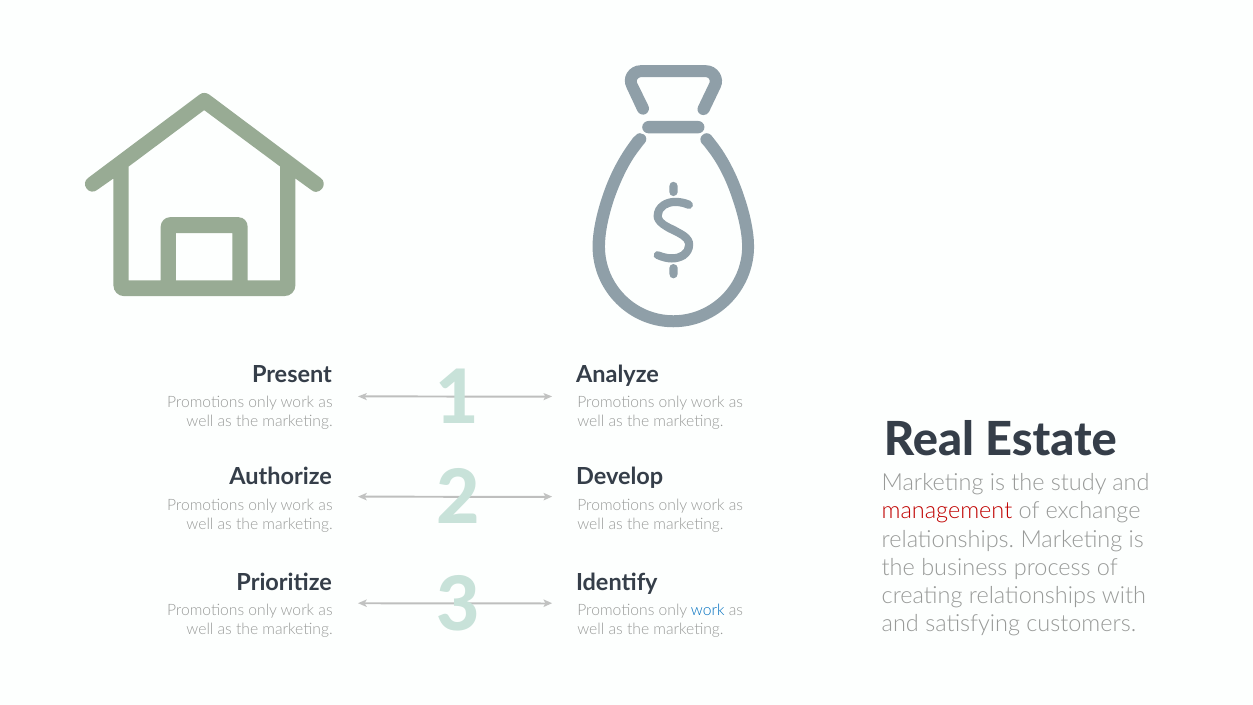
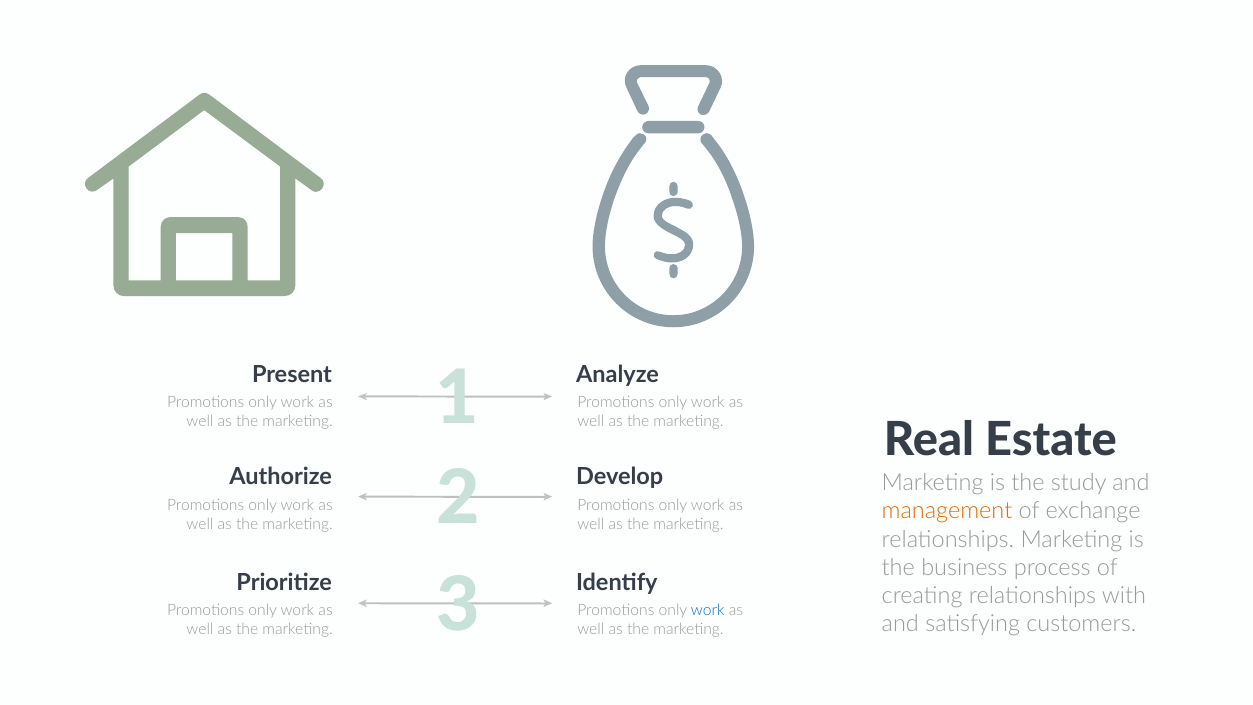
management colour: red -> orange
